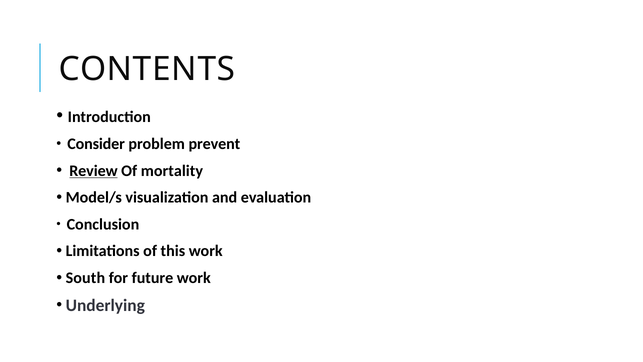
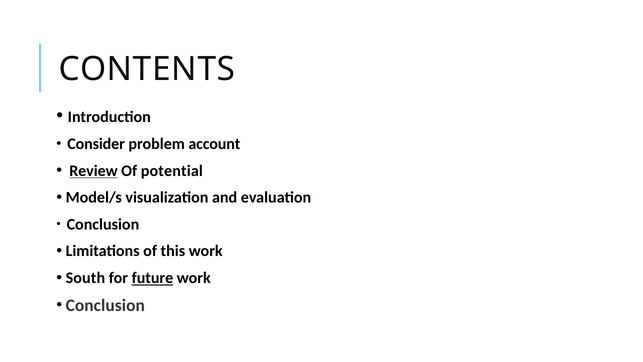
prevent: prevent -> account
mortality: mortality -> potential
future underline: none -> present
Underlying at (105, 305): Underlying -> Conclusion
